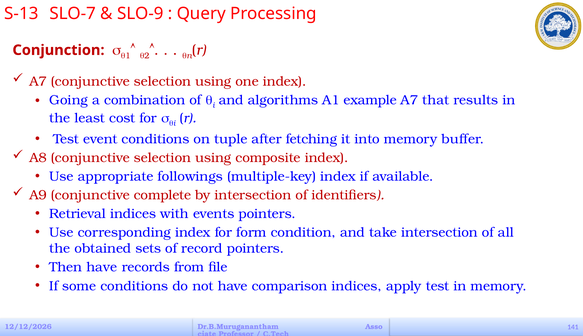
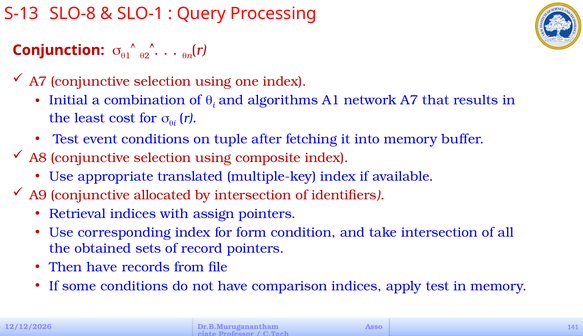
SLO-7: SLO-7 -> SLO-8
SLO-9: SLO-9 -> SLO-1
Going: Going -> Initial
example: example -> network
followings: followings -> translated
complete: complete -> allocated
events: events -> assign
